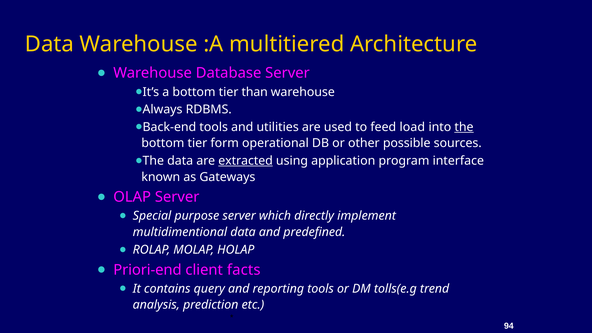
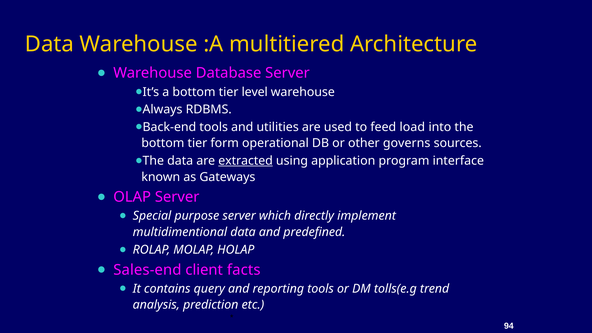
than: than -> level
the at (464, 127) underline: present -> none
possible: possible -> governs
Priori-end: Priori-end -> Sales-end
